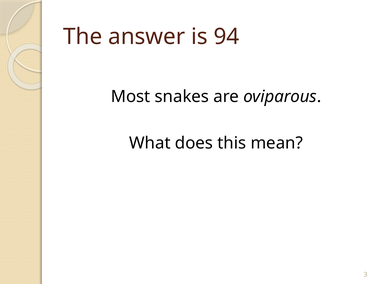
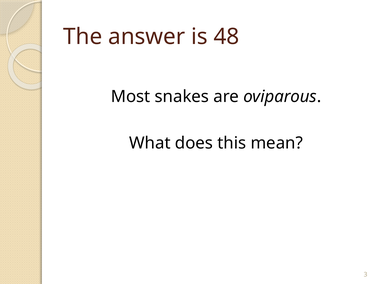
94: 94 -> 48
